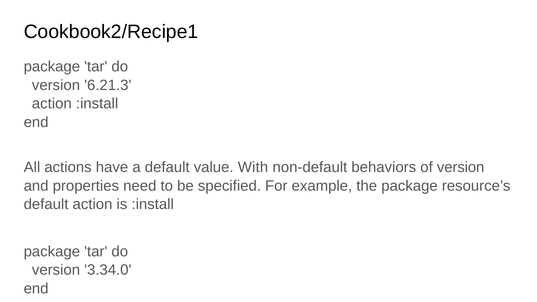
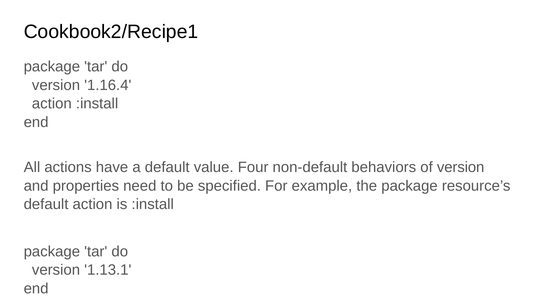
6.21.3: 6.21.3 -> 1.16.4
With: With -> Four
3.34.0: 3.34.0 -> 1.13.1
